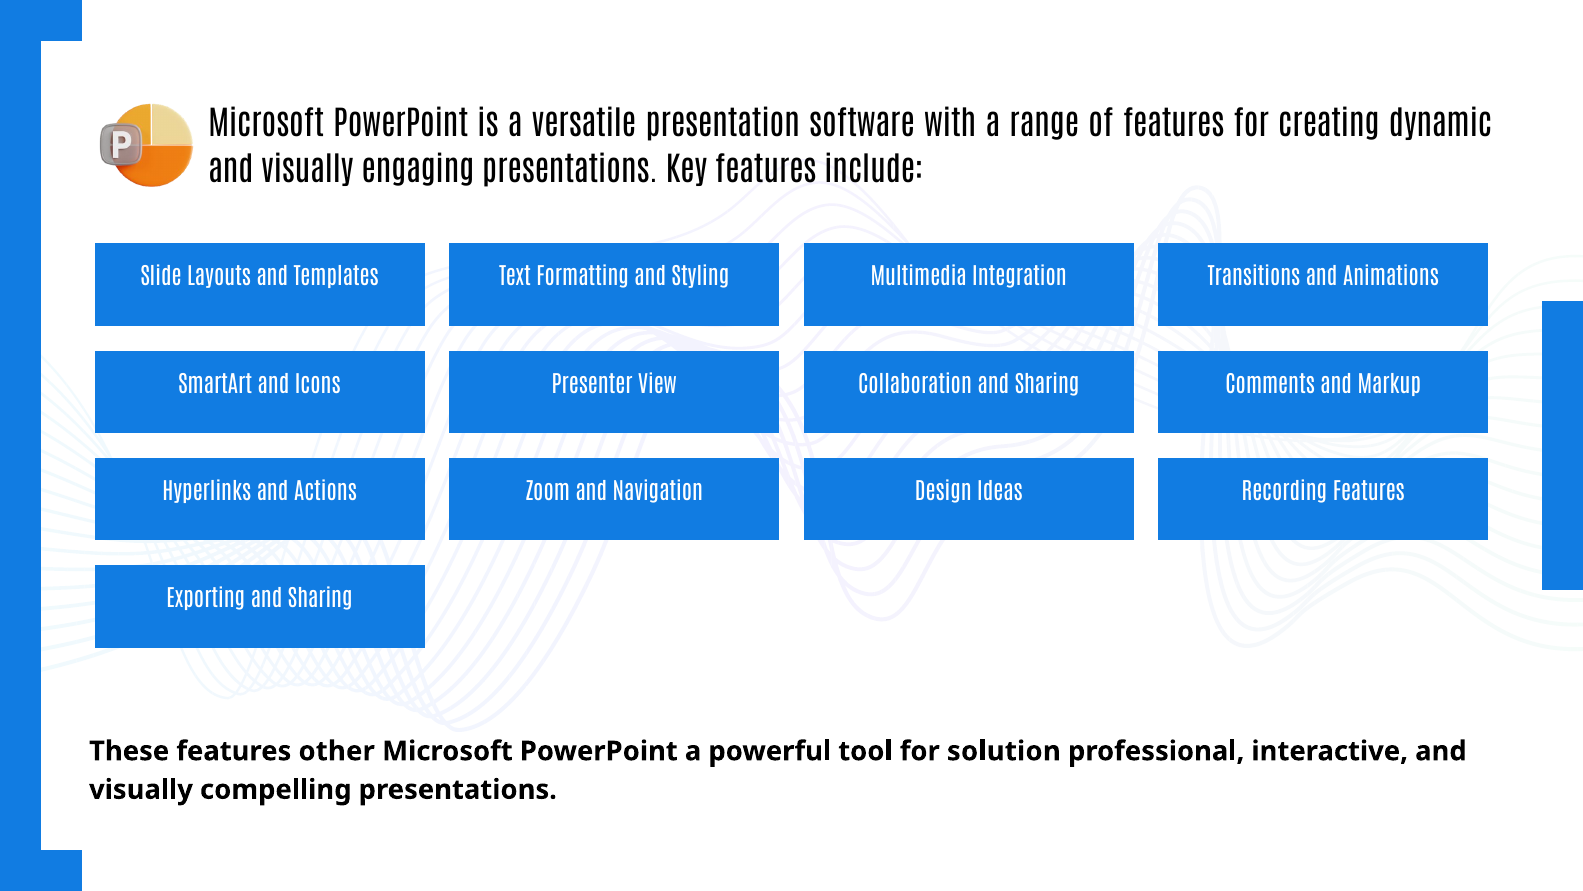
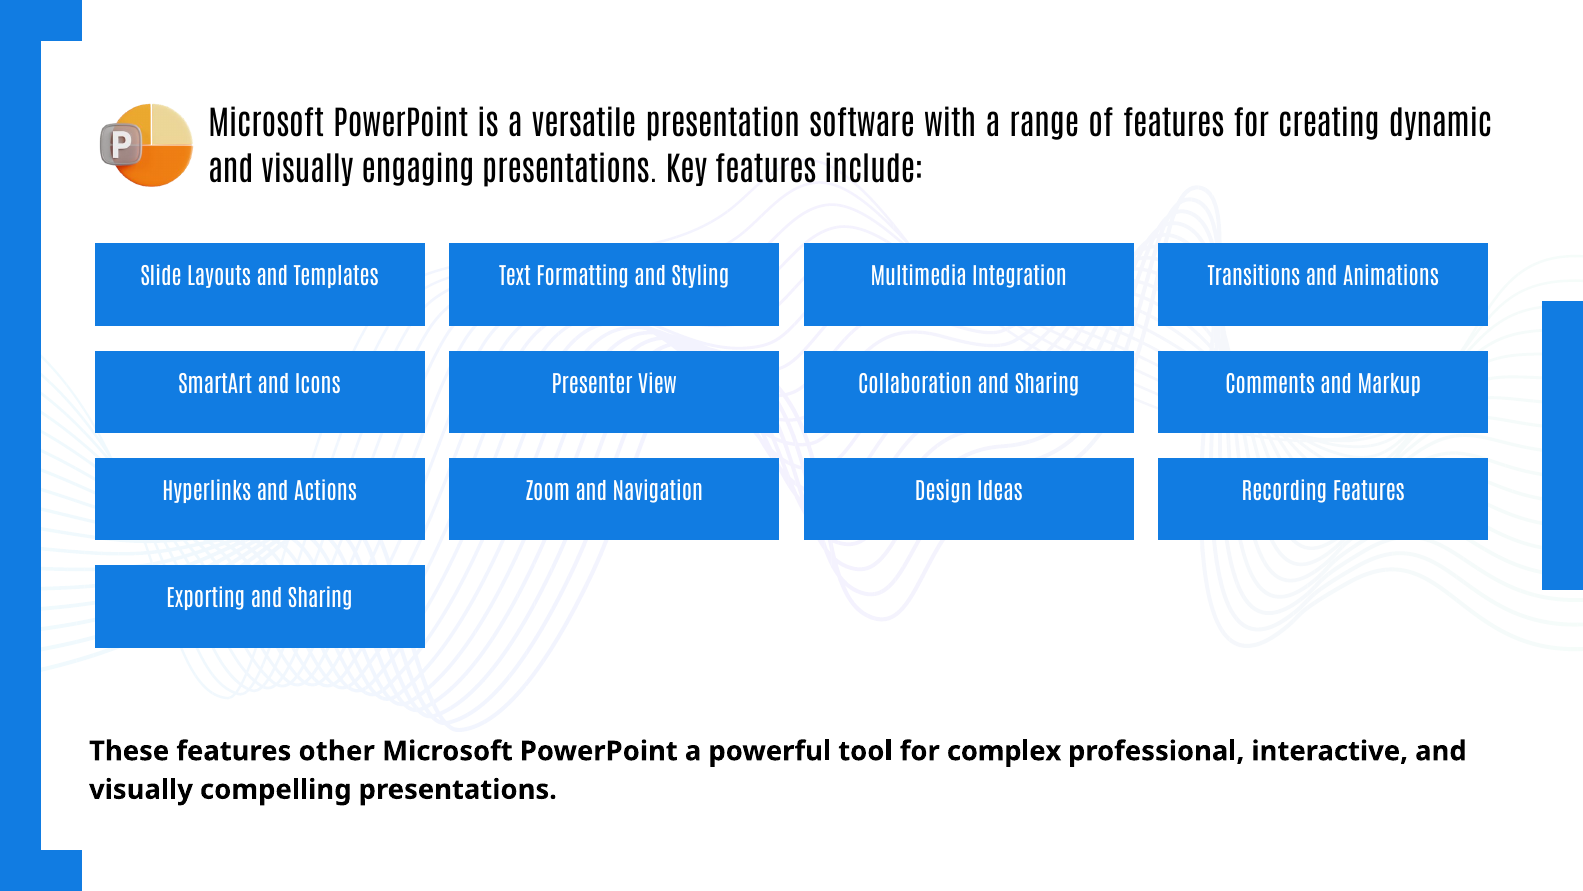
solution: solution -> complex
